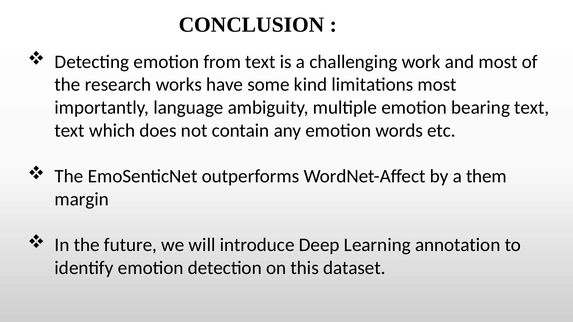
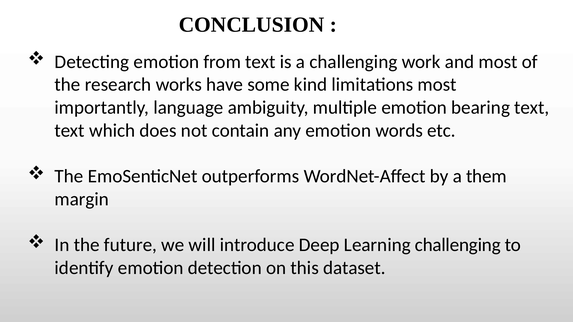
Learning annotation: annotation -> challenging
